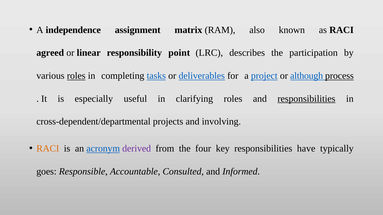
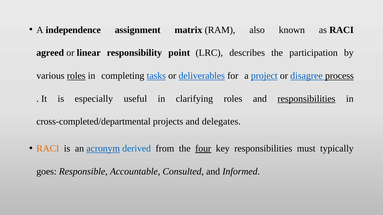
although: although -> disagree
cross-dependent/departmental: cross-dependent/departmental -> cross-completed/departmental
involving: involving -> delegates
derived colour: purple -> blue
four underline: none -> present
have: have -> must
